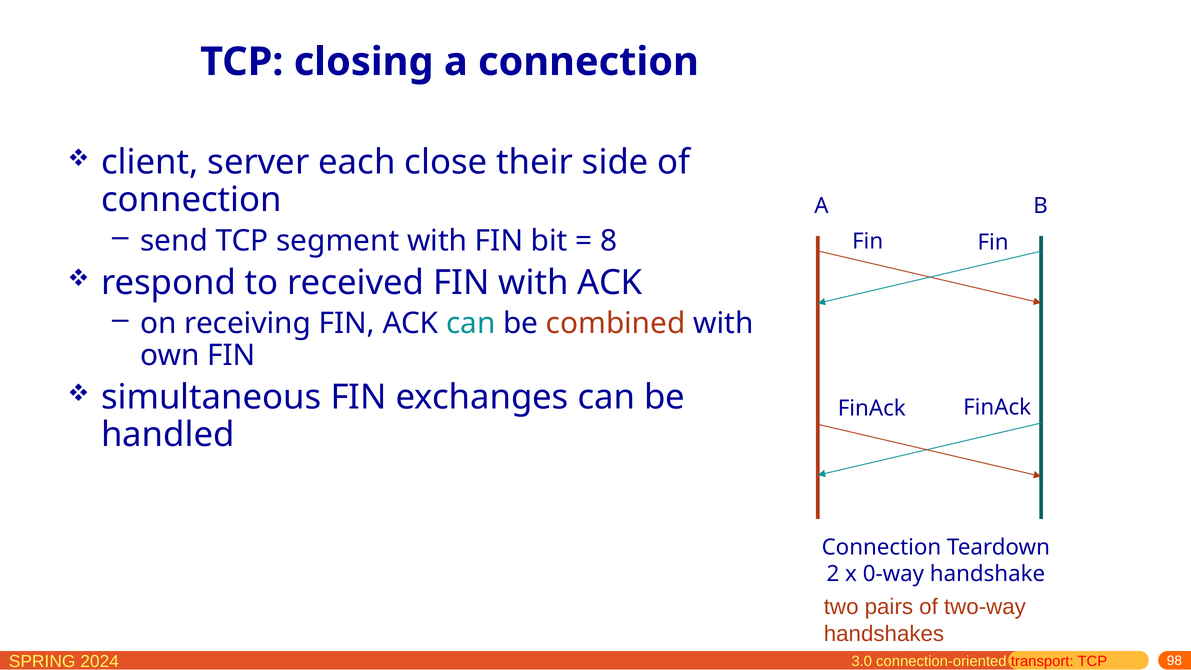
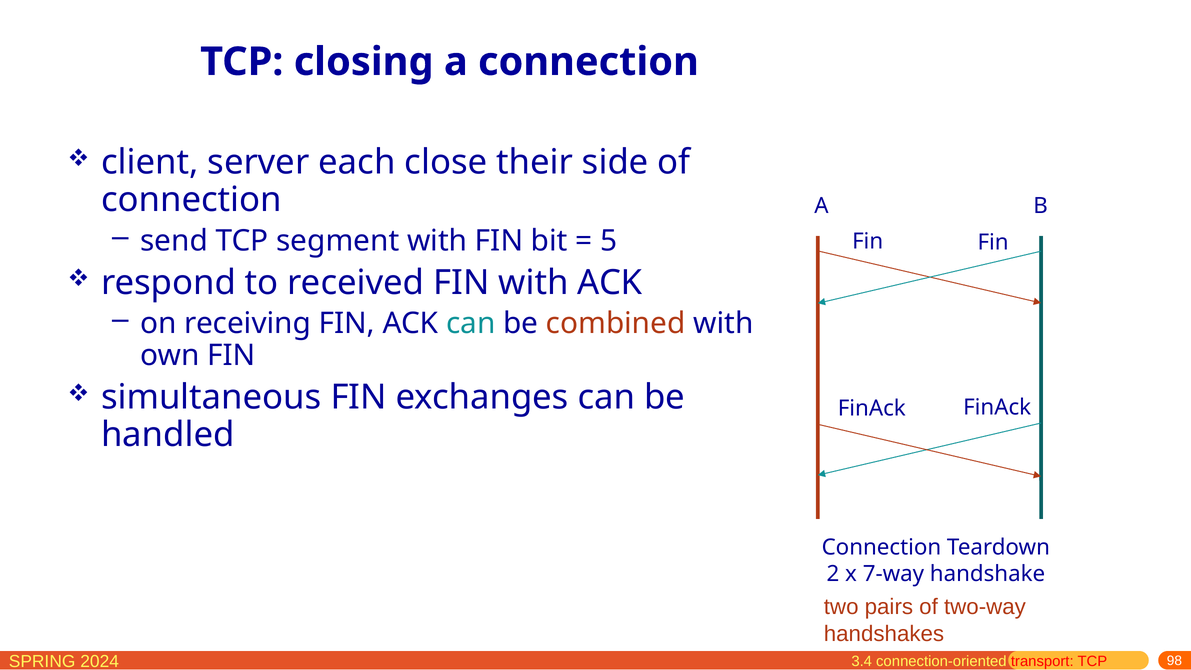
8: 8 -> 5
0-way: 0-way -> 7-way
3.0: 3.0 -> 3.4
